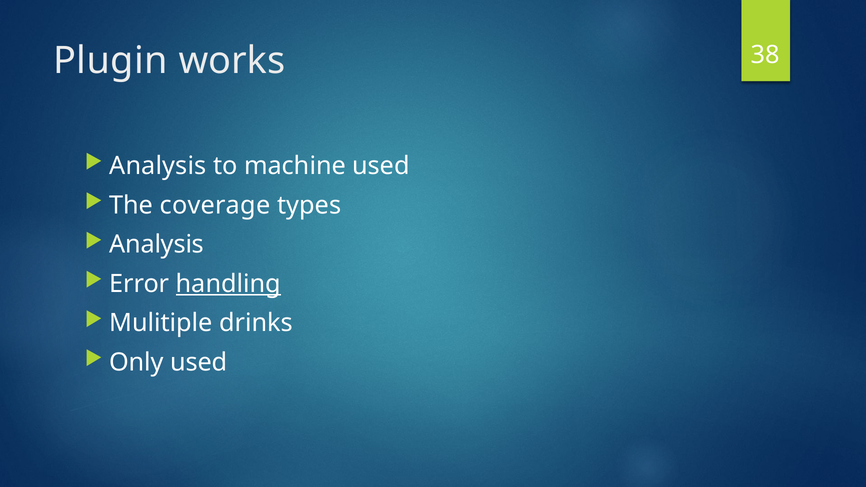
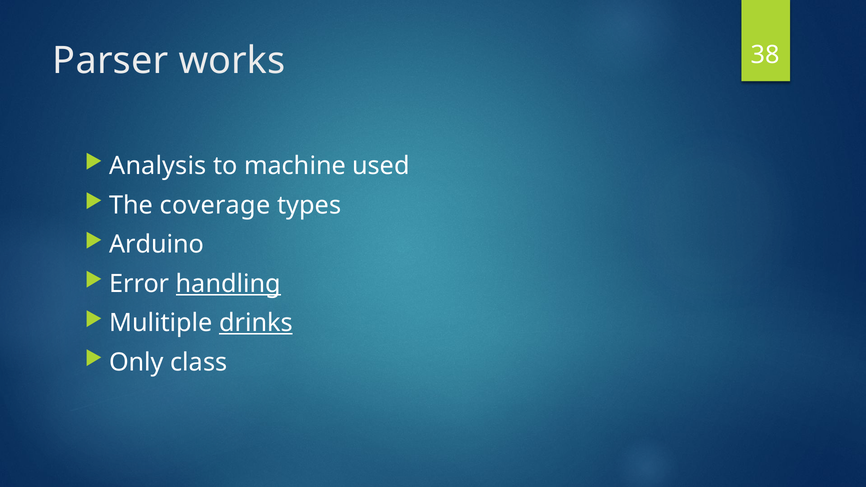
Plugin: Plugin -> Parser
Analysis at (157, 245): Analysis -> Arduino
drinks underline: none -> present
Only used: used -> class
